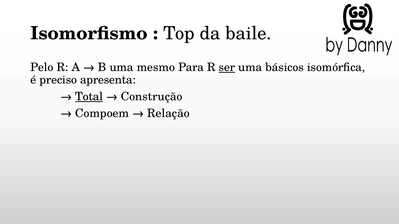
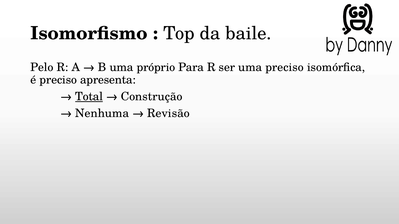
mesmo: mesmo -> próprio
ser underline: present -> none
uma básicos: básicos -> preciso
Compoem: Compoem -> Nenhuma
Relação: Relação -> Revisão
